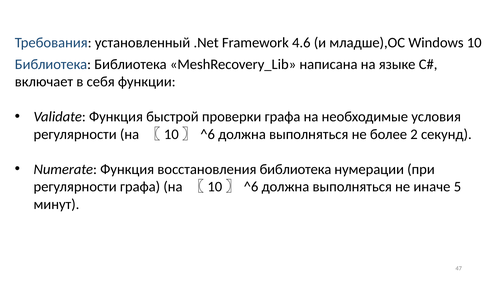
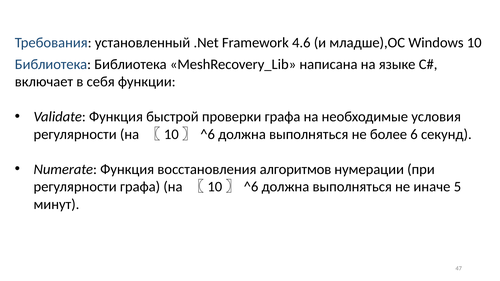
2: 2 -> 6
восстановления библиотека: библиотека -> алгоритмов
